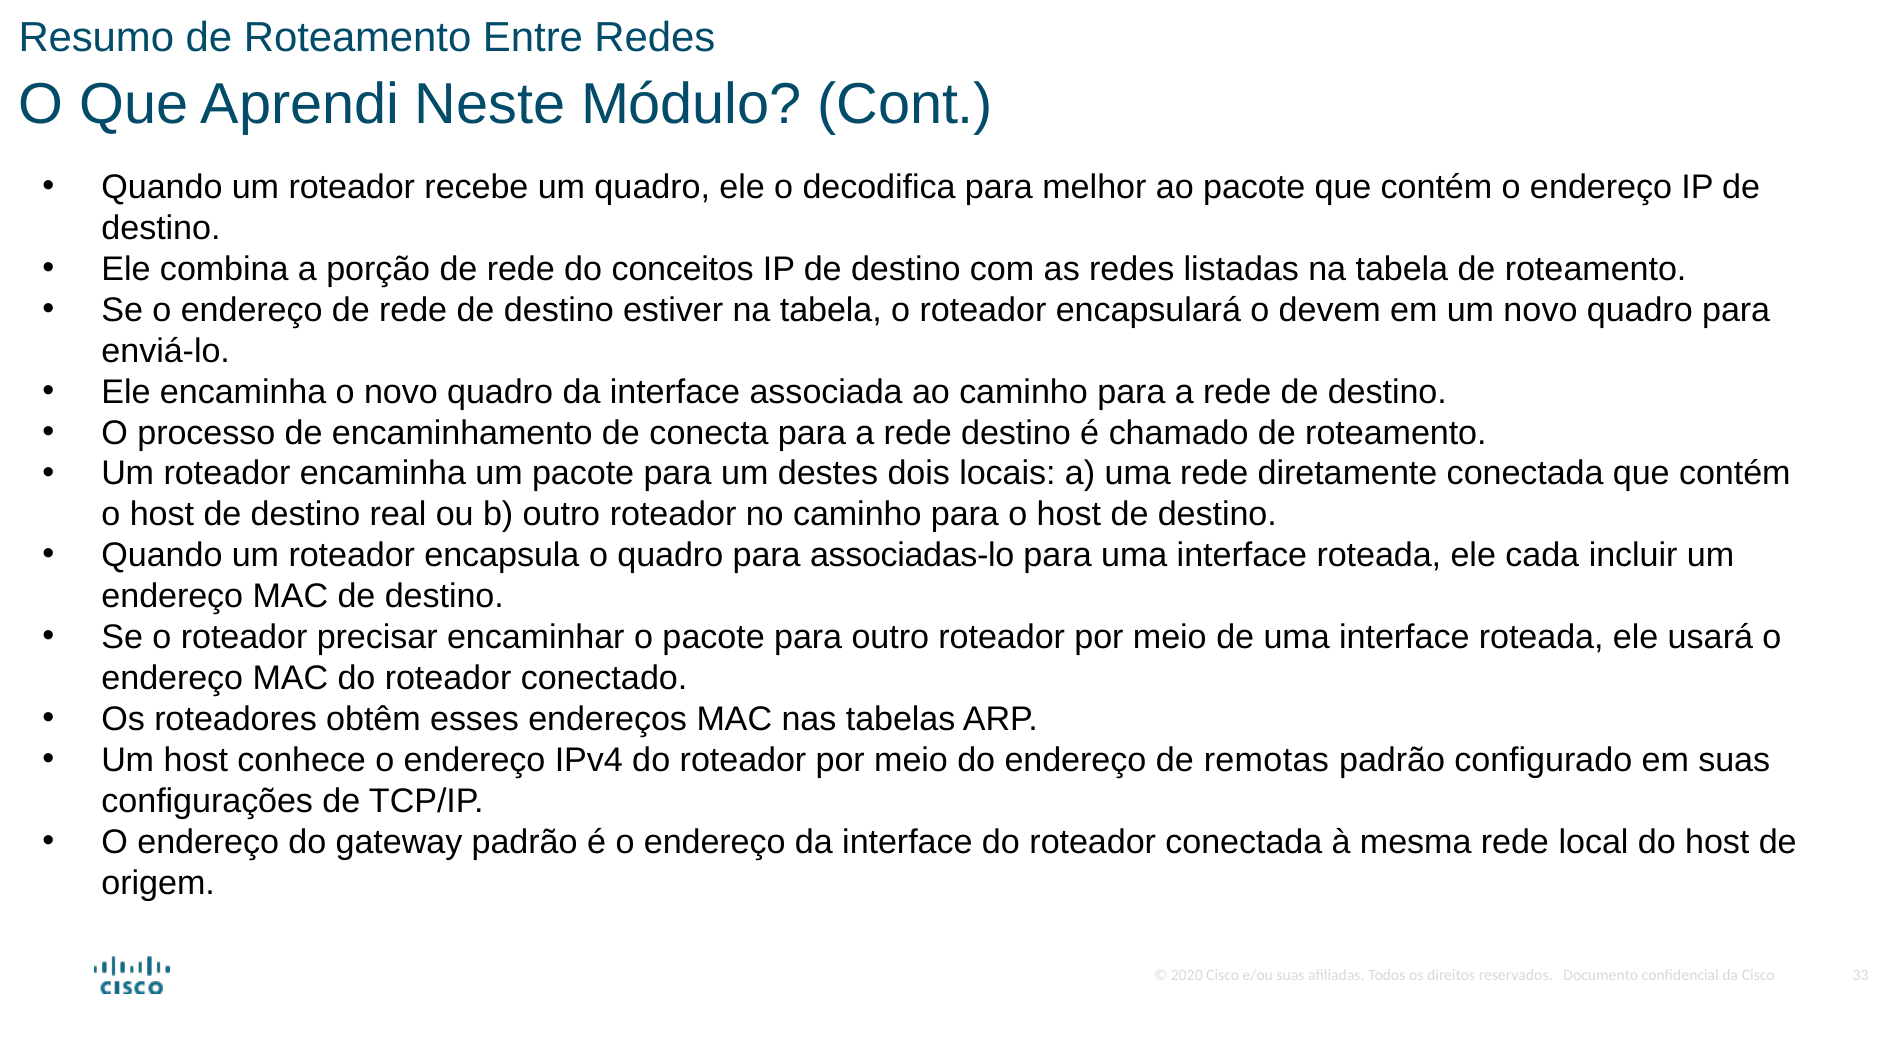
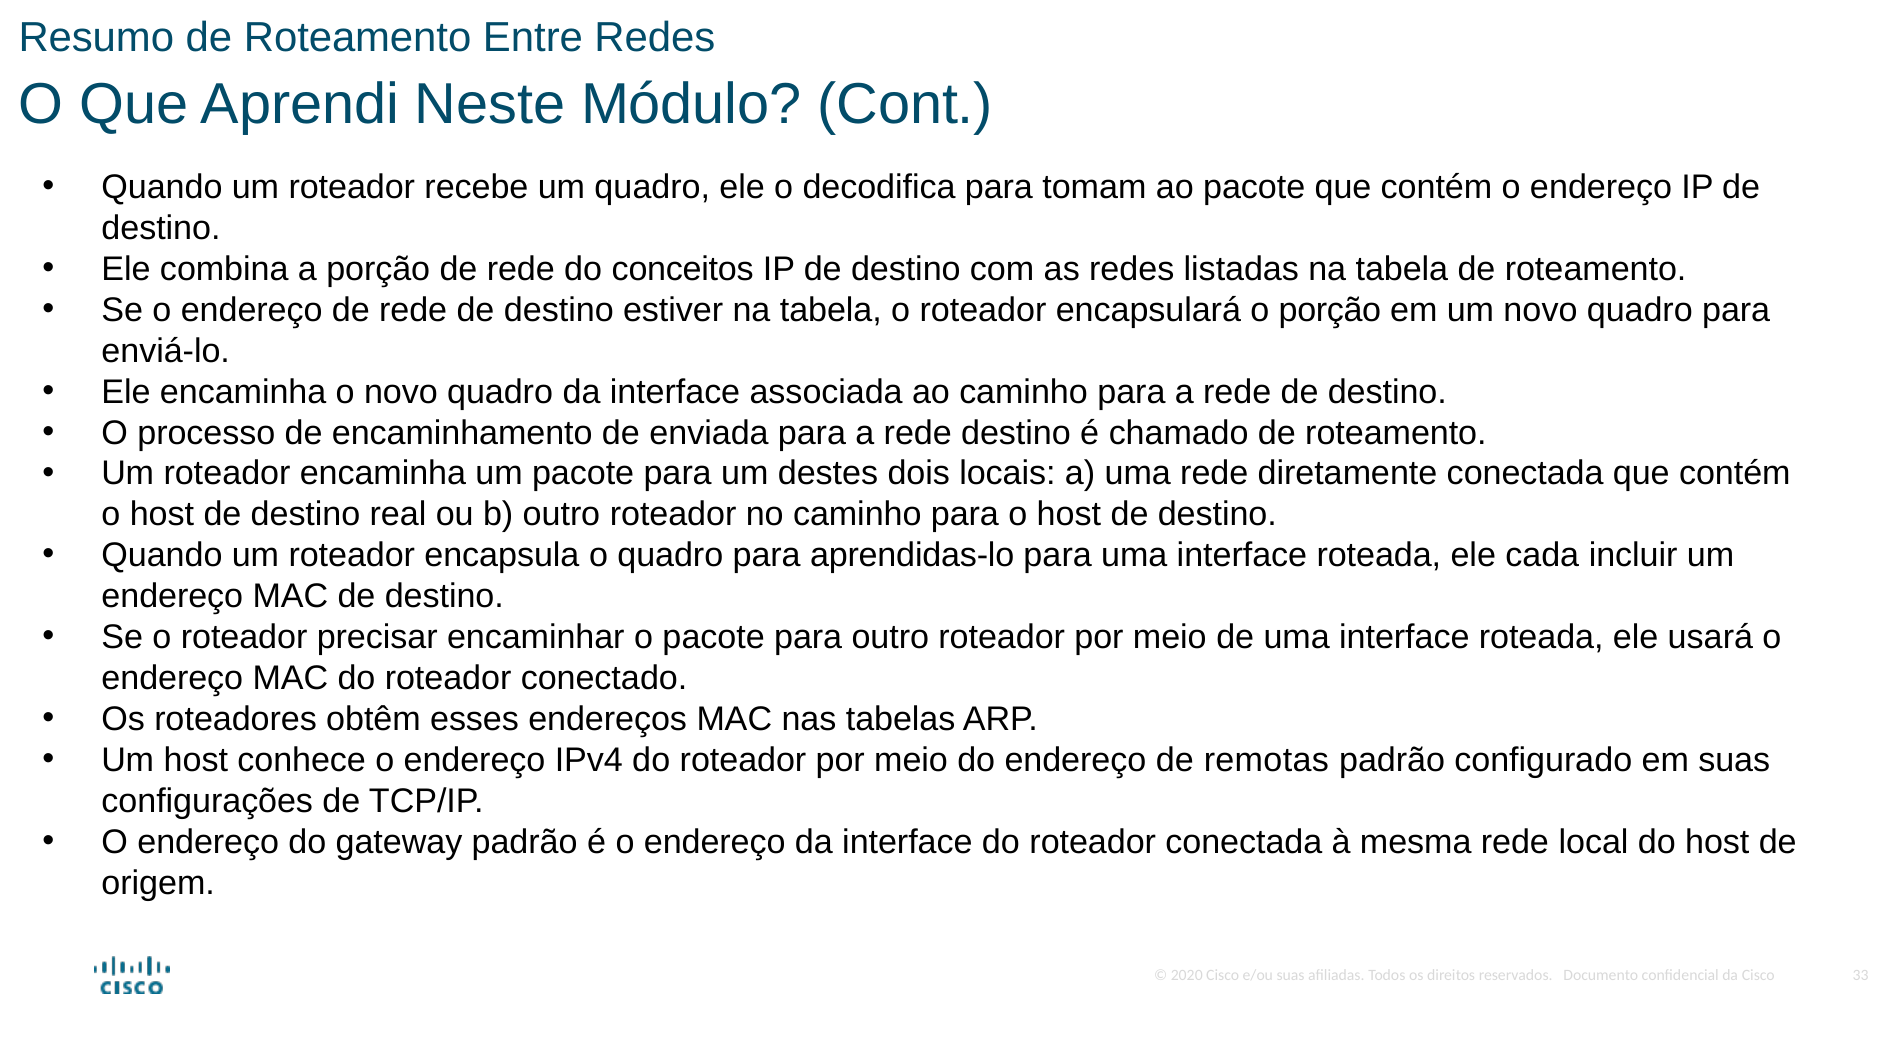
melhor: melhor -> tomam
o devem: devem -> porção
conecta: conecta -> enviada
associadas-lo: associadas-lo -> aprendidas-lo
